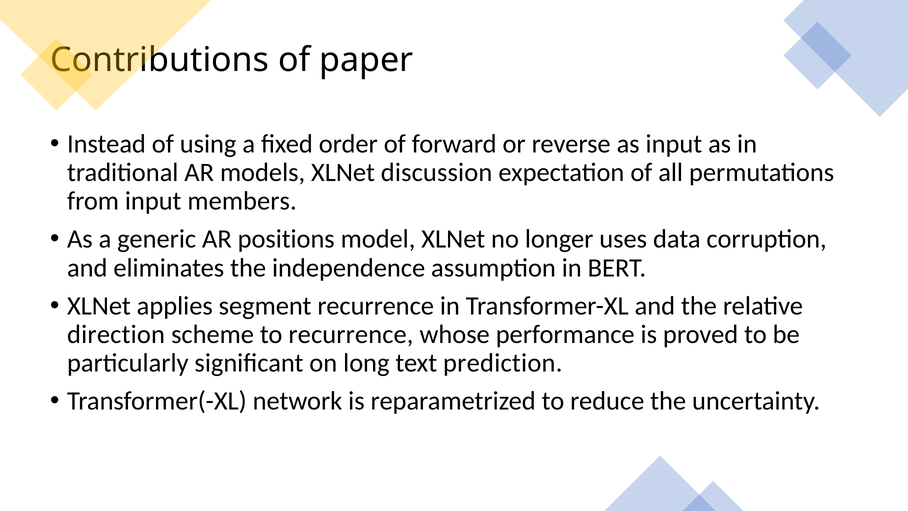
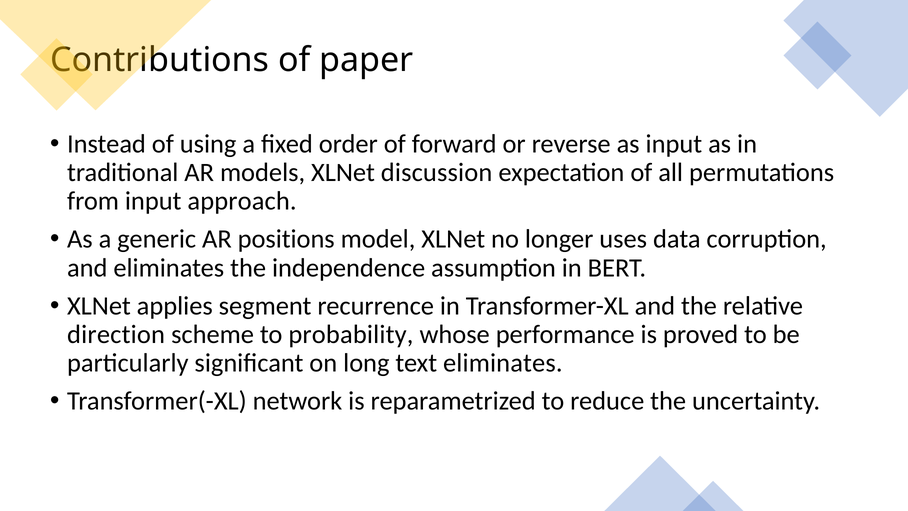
members: members -> approach
to recurrence: recurrence -> probability
text prediction: prediction -> eliminates
